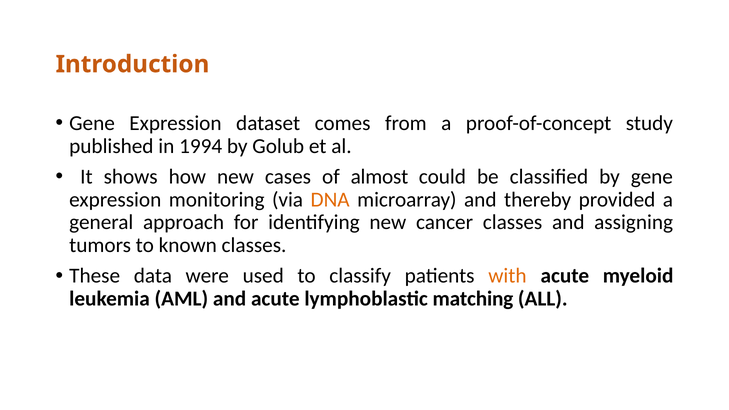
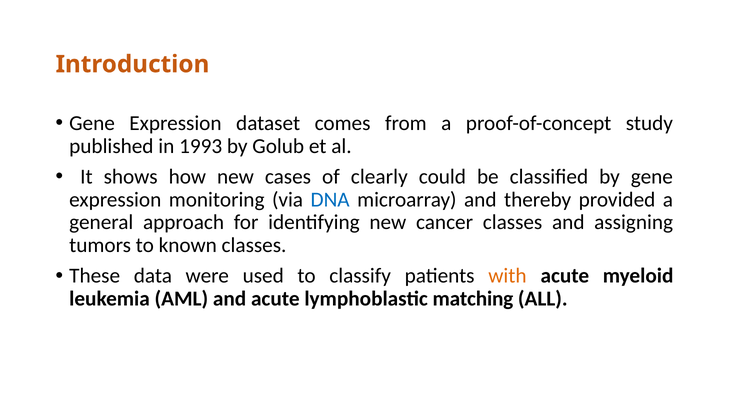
1994: 1994 -> 1993
almost: almost -> clearly
DNA colour: orange -> blue
